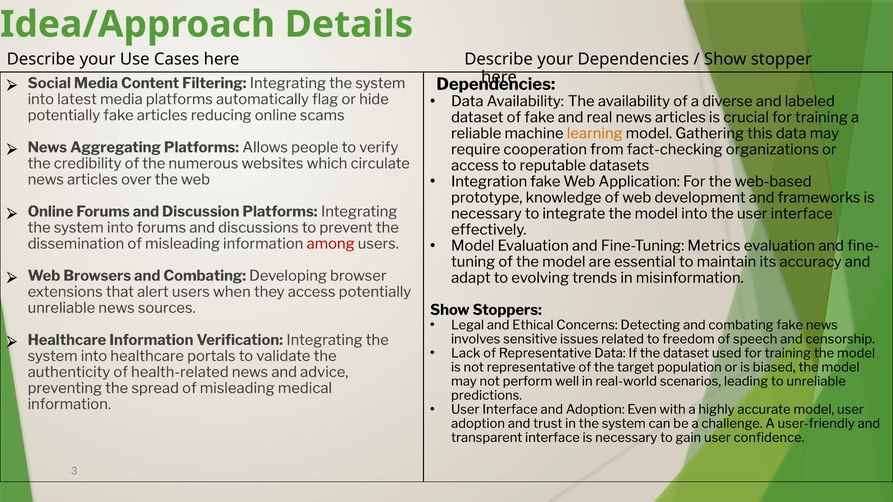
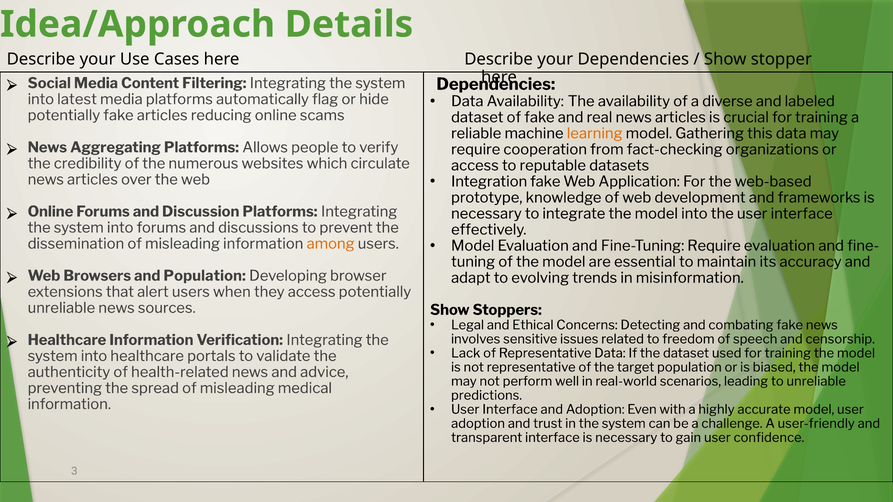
among colour: red -> orange
Fine-Tuning Metrics: Metrics -> Require
Browsers and Combating: Combating -> Population
